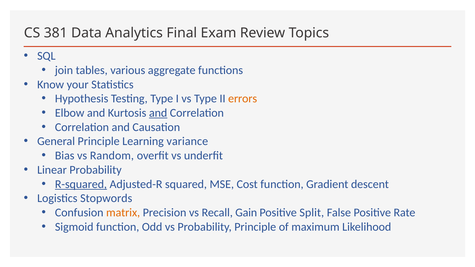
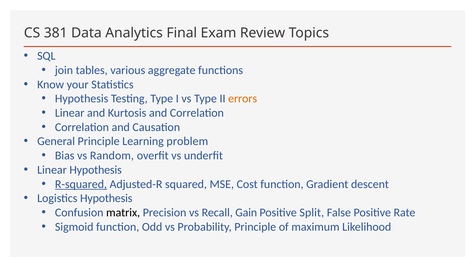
Elbow at (70, 113): Elbow -> Linear
and at (158, 113) underline: present -> none
variance: variance -> problem
Linear Probability: Probability -> Hypothesis
Logistics Stopwords: Stopwords -> Hypothesis
matrix colour: orange -> black
